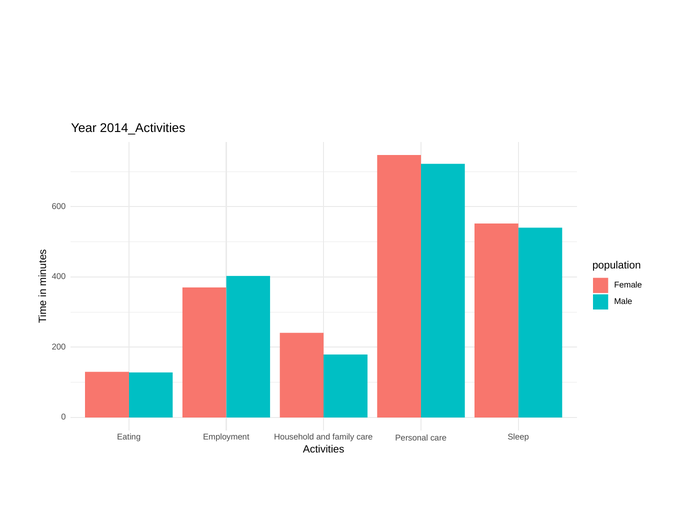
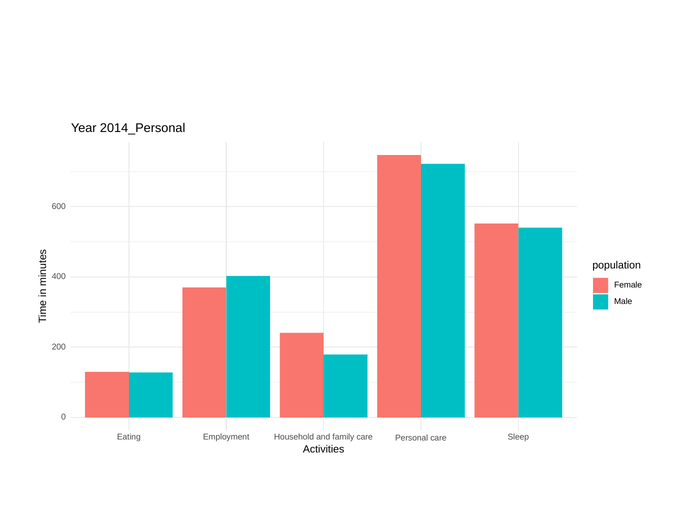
2014_Activities: 2014_Activities -> 2014_Personal
